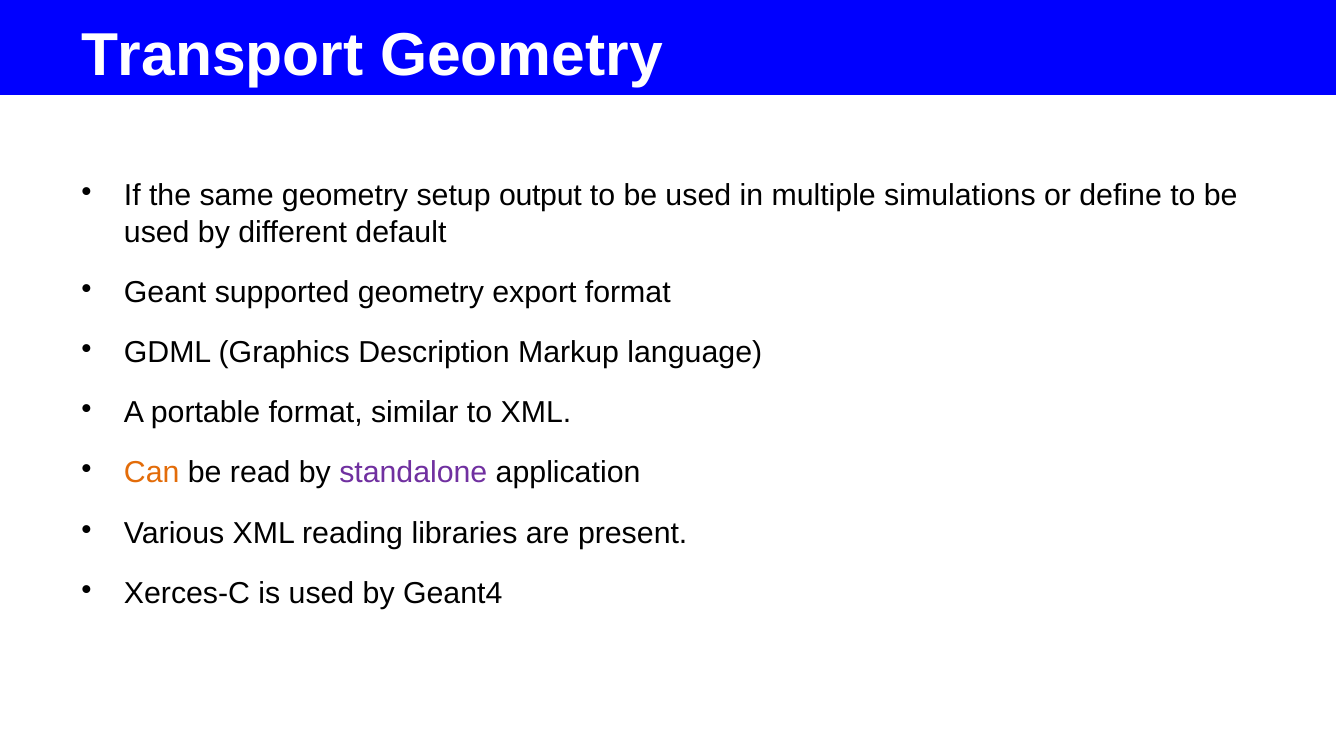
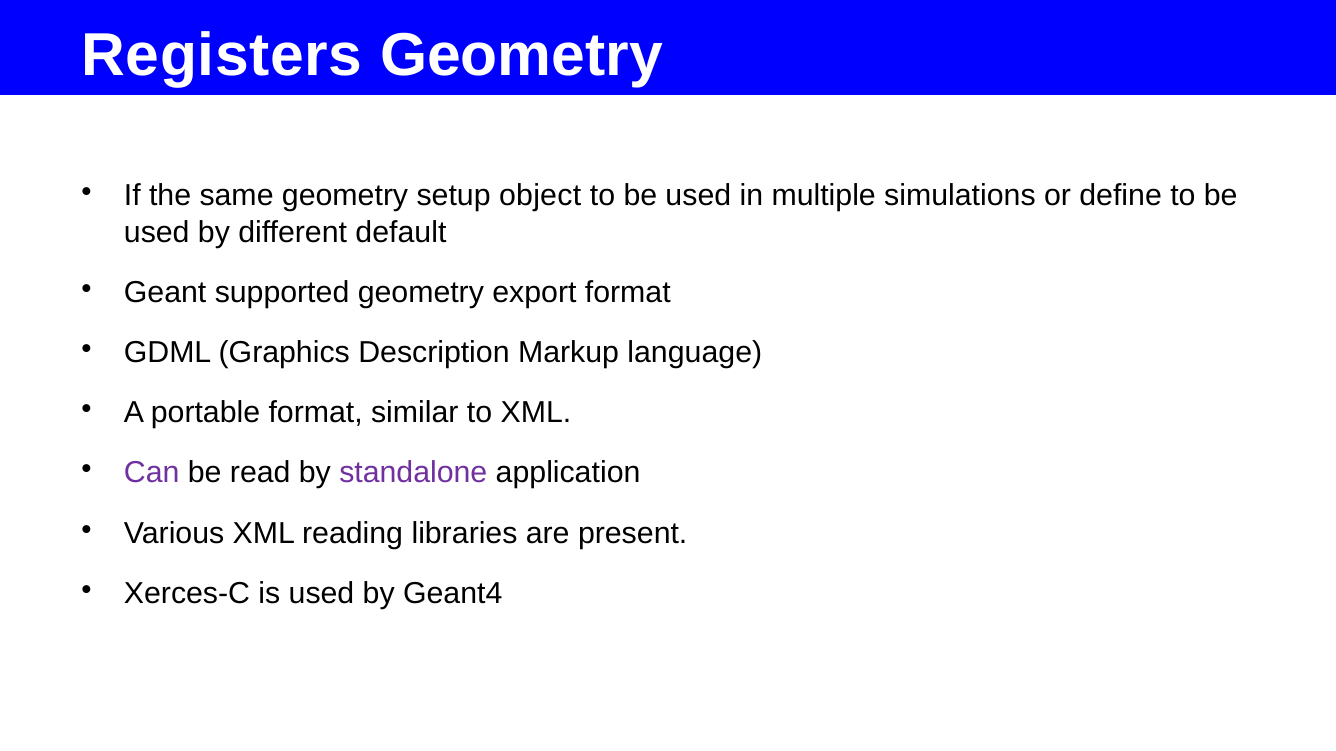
Transport: Transport -> Registers
output: output -> object
Can colour: orange -> purple
